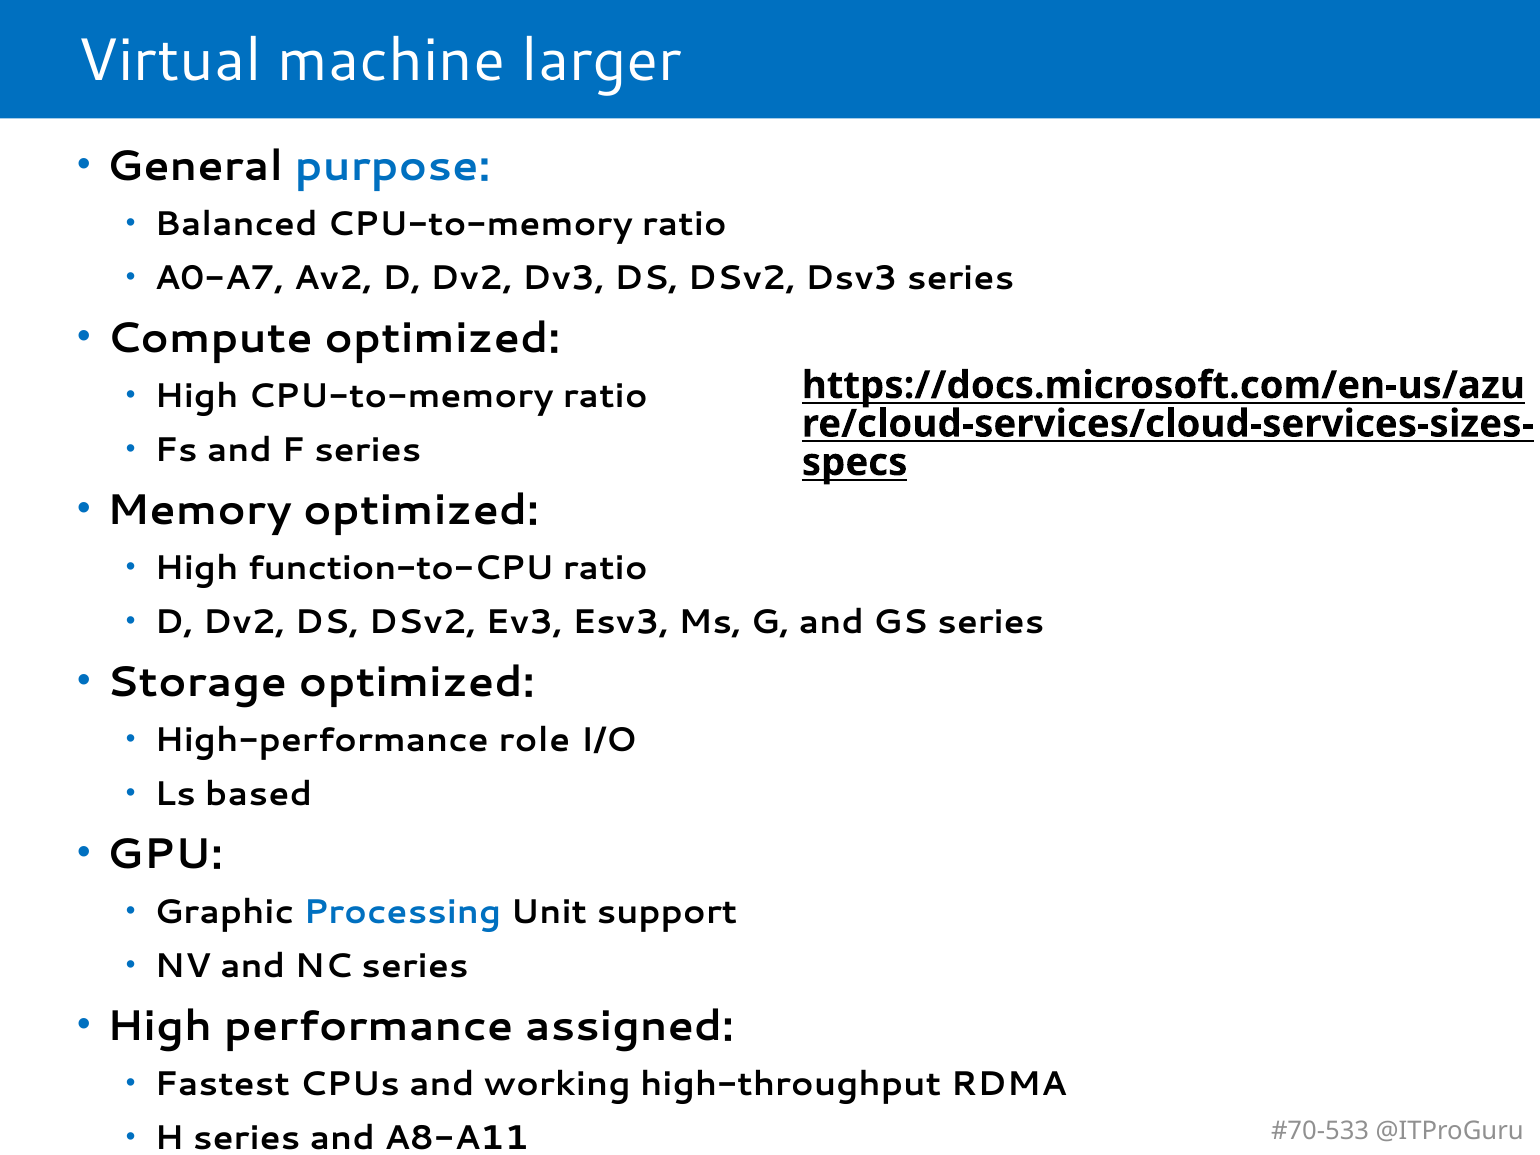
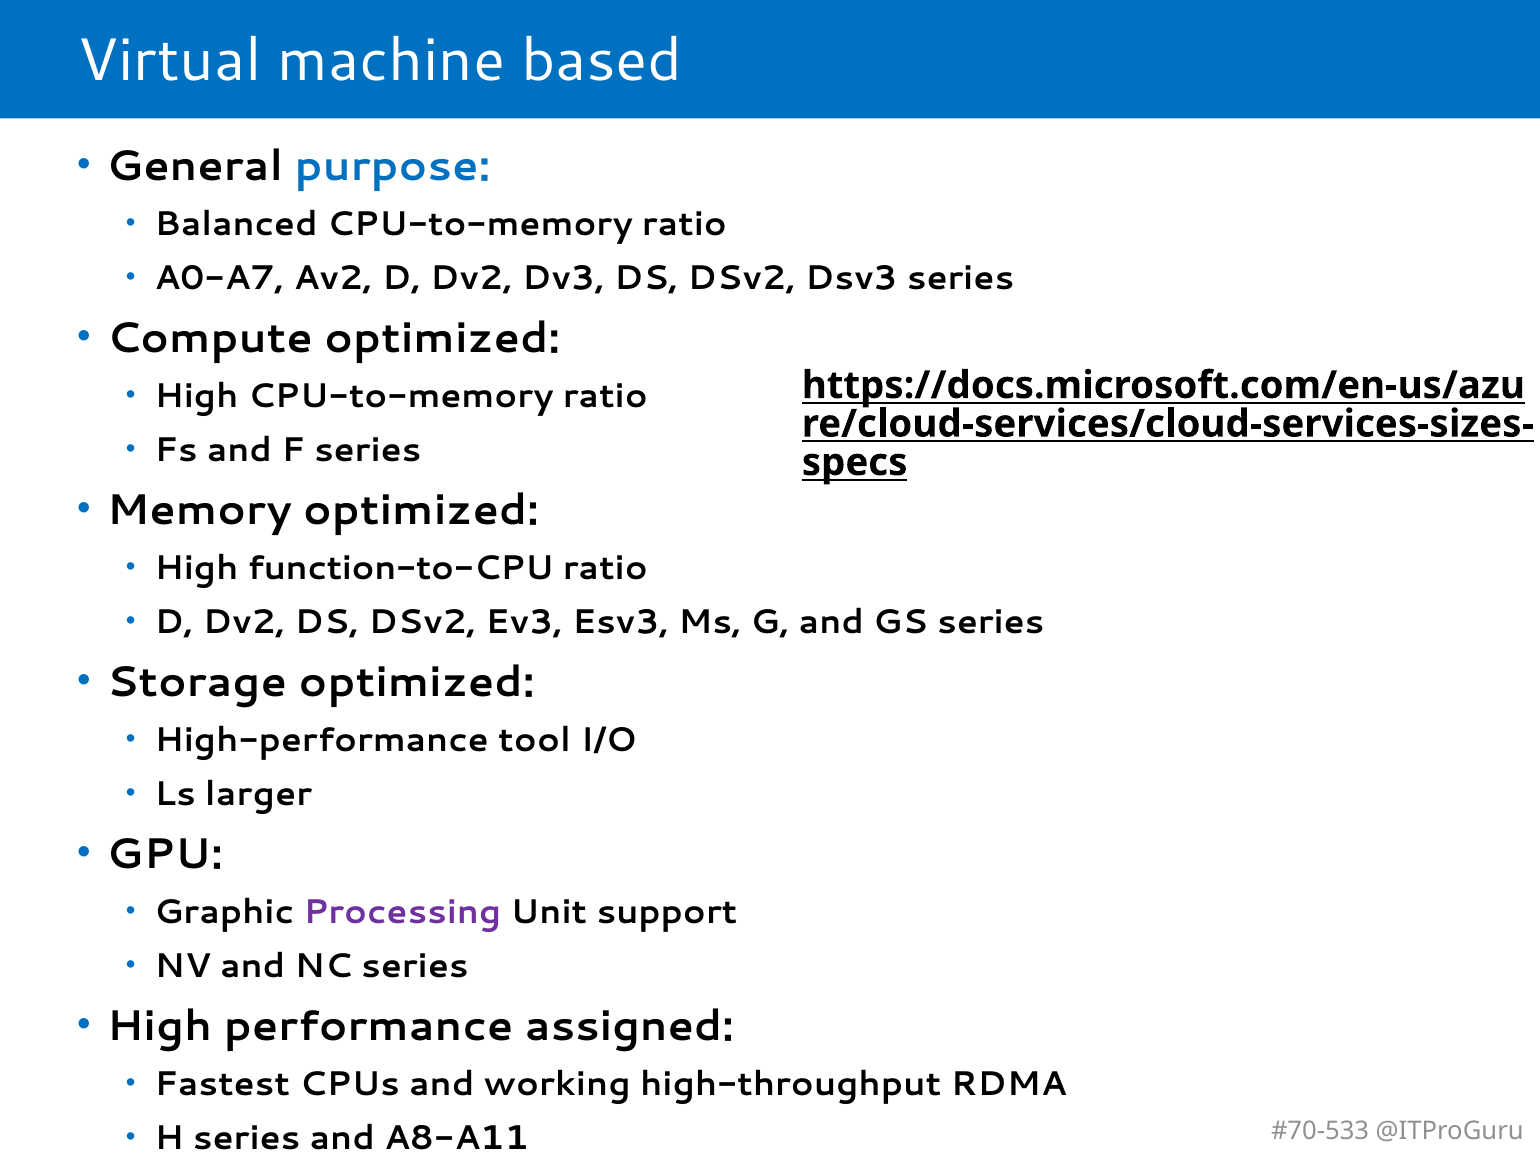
larger: larger -> based
role: role -> tool
based: based -> larger
Processing colour: blue -> purple
